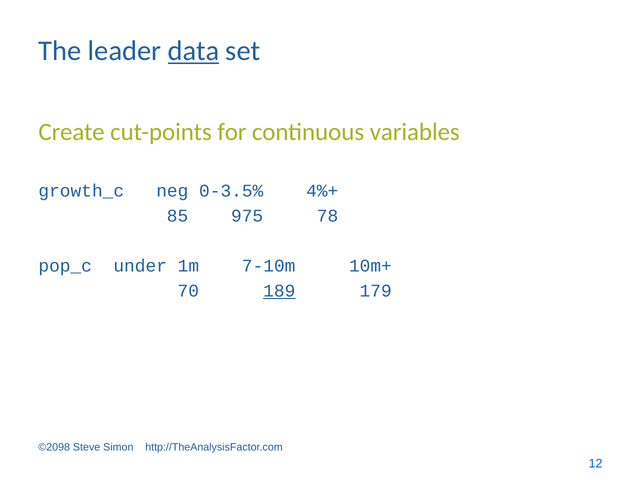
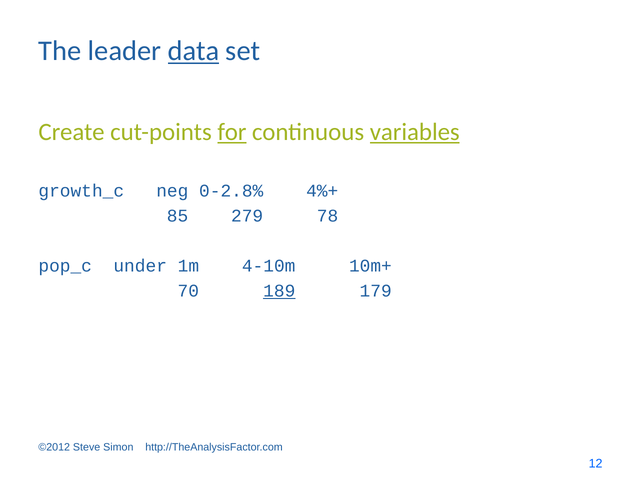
for underline: none -> present
variables underline: none -> present
0-3.5%: 0-3.5% -> 0-2.8%
975: 975 -> 279
7-10m: 7-10m -> 4-10m
©2098: ©2098 -> ©2012
